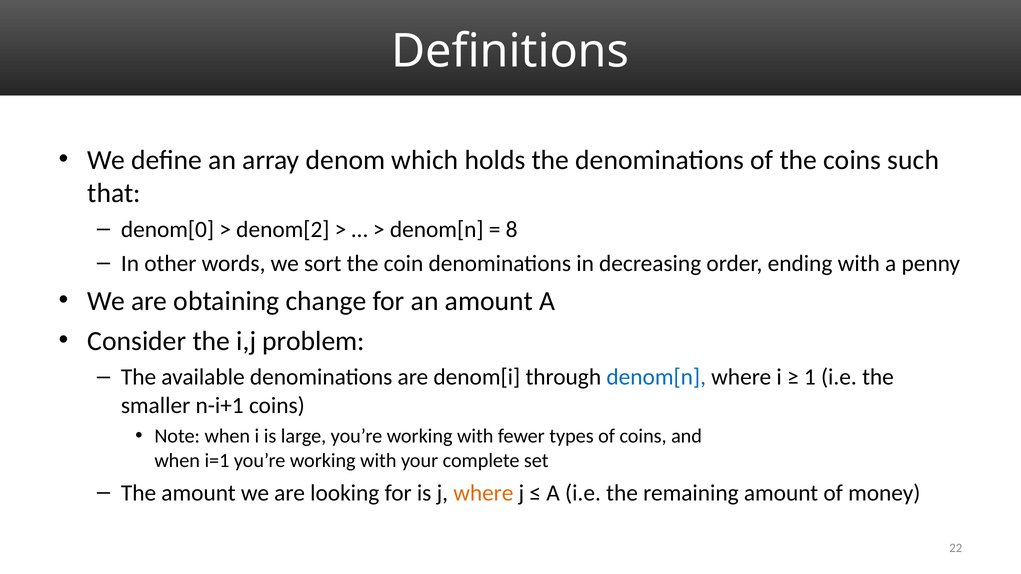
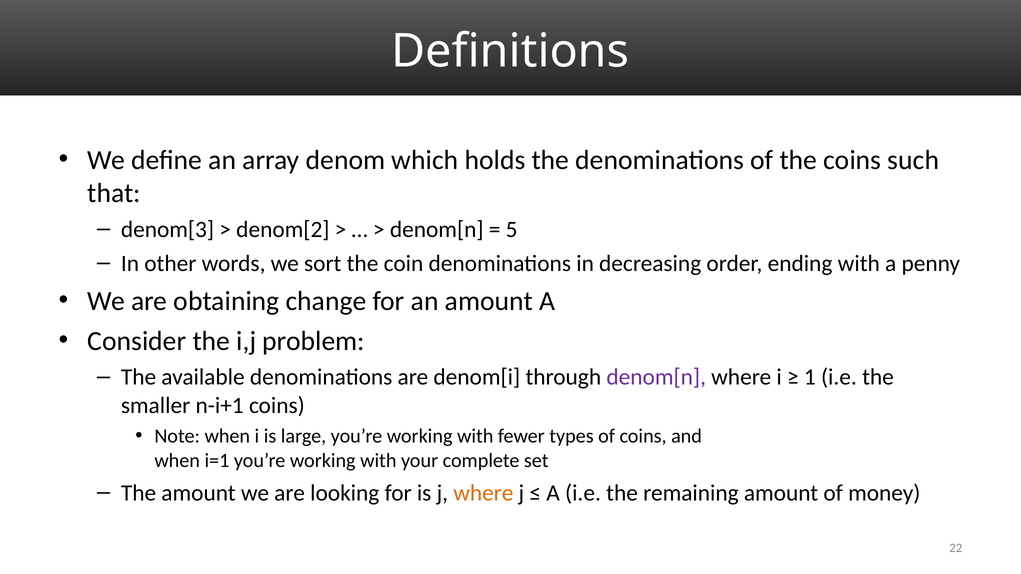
denom[0: denom[0 -> denom[3
8: 8 -> 5
denom[n at (656, 377) colour: blue -> purple
